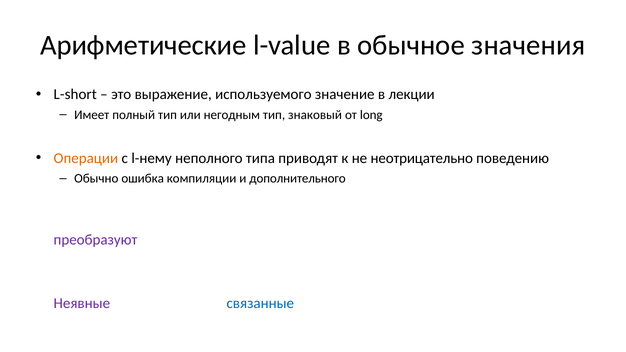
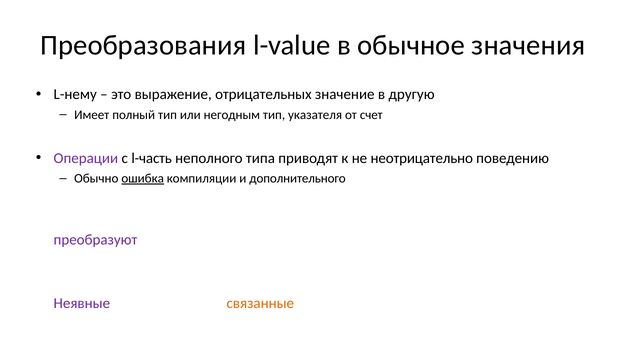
Арифметические at (143, 45): Арифметические -> Преобразования
L-short: L-short -> L-нему
используемого: используемого -> отрицательных
лекции: лекции -> другую
знаковый: знаковый -> указателя
long: long -> счет
Операции at (86, 158) colour: orange -> purple
l-нему: l-нему -> l-часть
ошибка underline: none -> present
связанные colour: blue -> orange
